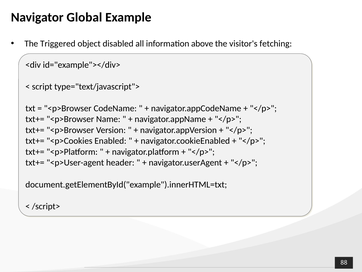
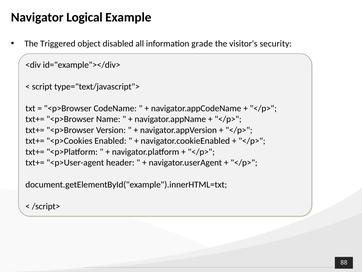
Global: Global -> Logical
above: above -> grade
fetching: fetching -> security
